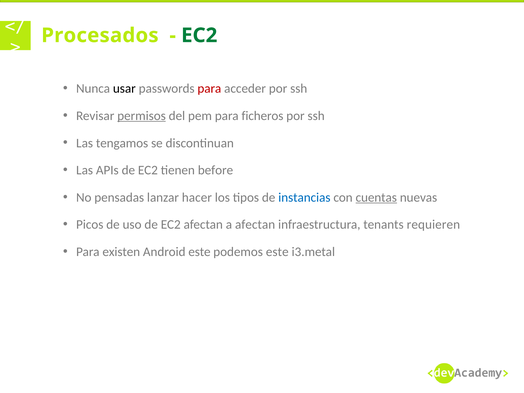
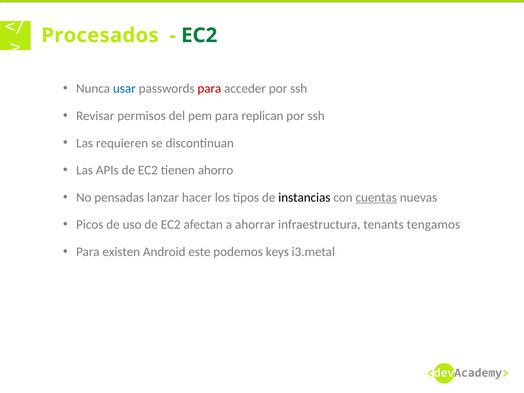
usar colour: black -> blue
permisos underline: present -> none
ficheros: ficheros -> replican
tengamos: tengamos -> requieren
before: before -> ahorro
instancias colour: blue -> black
a afectan: afectan -> ahorrar
requieren: requieren -> tengamos
podemos este: este -> keys
